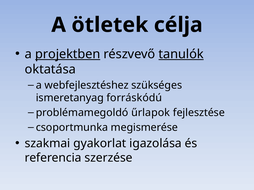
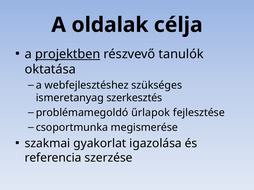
ötletek: ötletek -> oldalak
tanulók underline: present -> none
forráskódú: forráskódú -> szerkesztés
